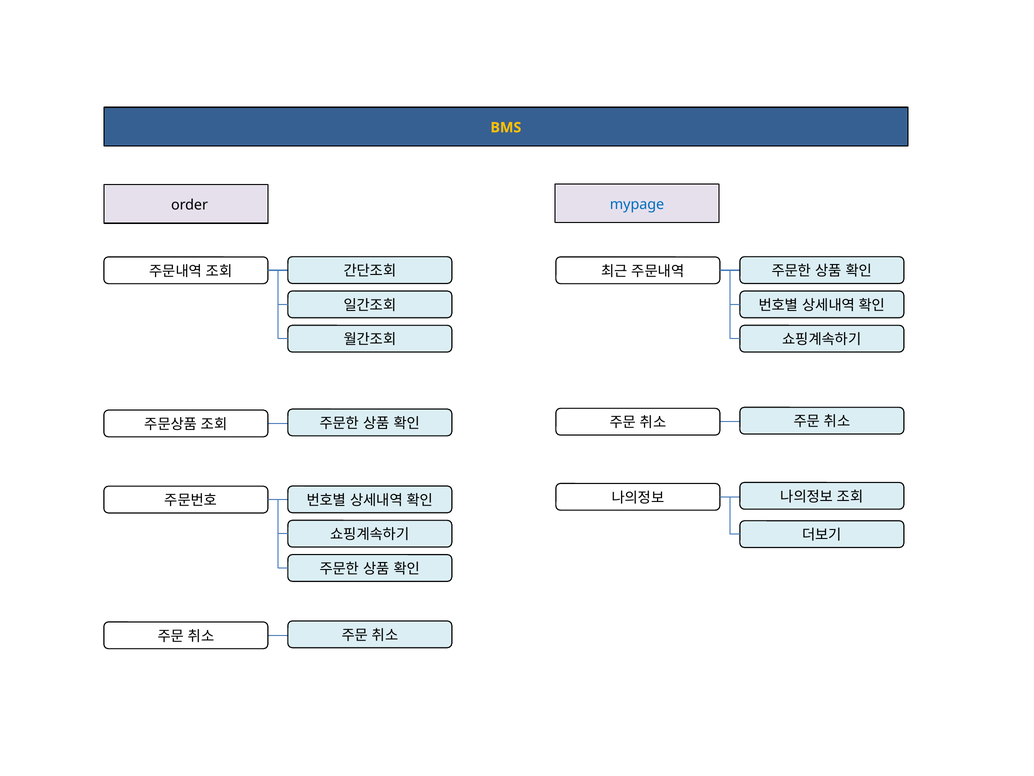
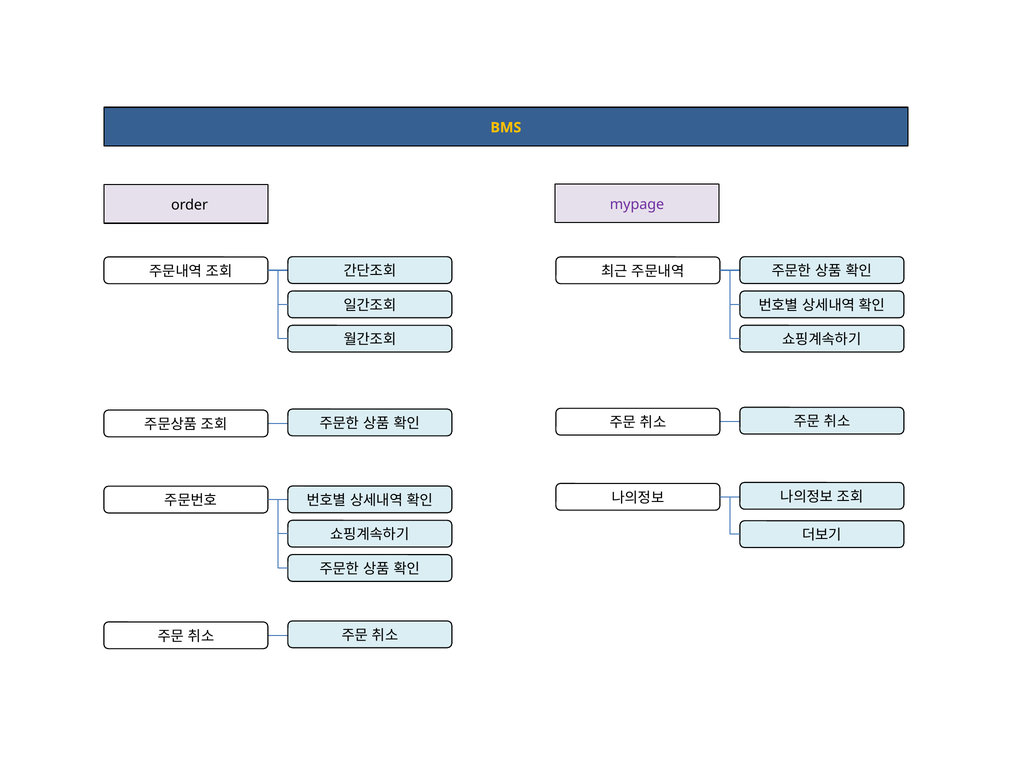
mypage colour: blue -> purple
